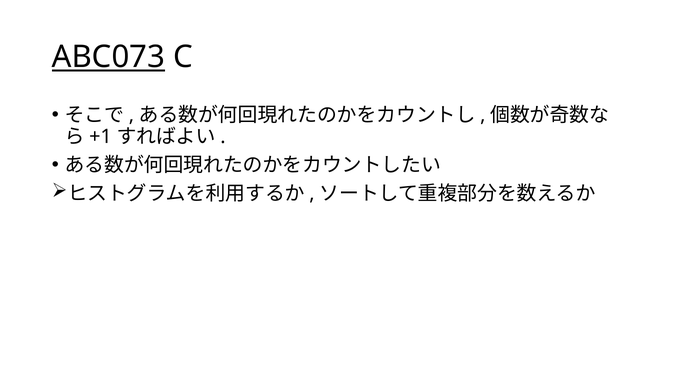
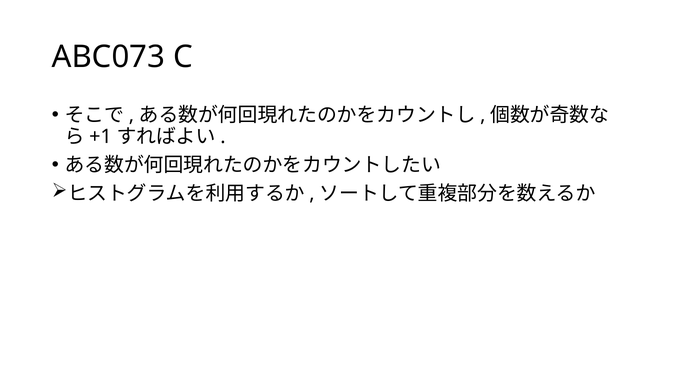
ABC073 underline: present -> none
